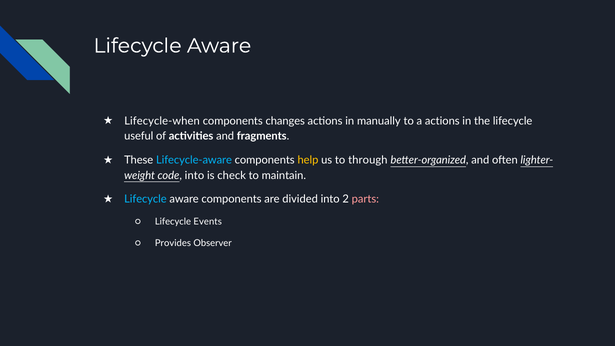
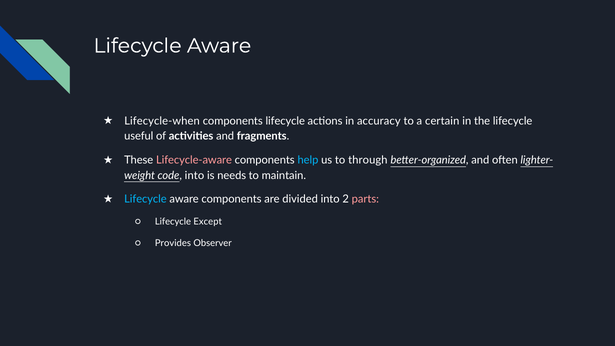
components changes: changes -> lifecycle
manually: manually -> accuracy
a actions: actions -> certain
Lifecycle-aware colour: light blue -> pink
help colour: yellow -> light blue
check: check -> needs
Events: Events -> Except
